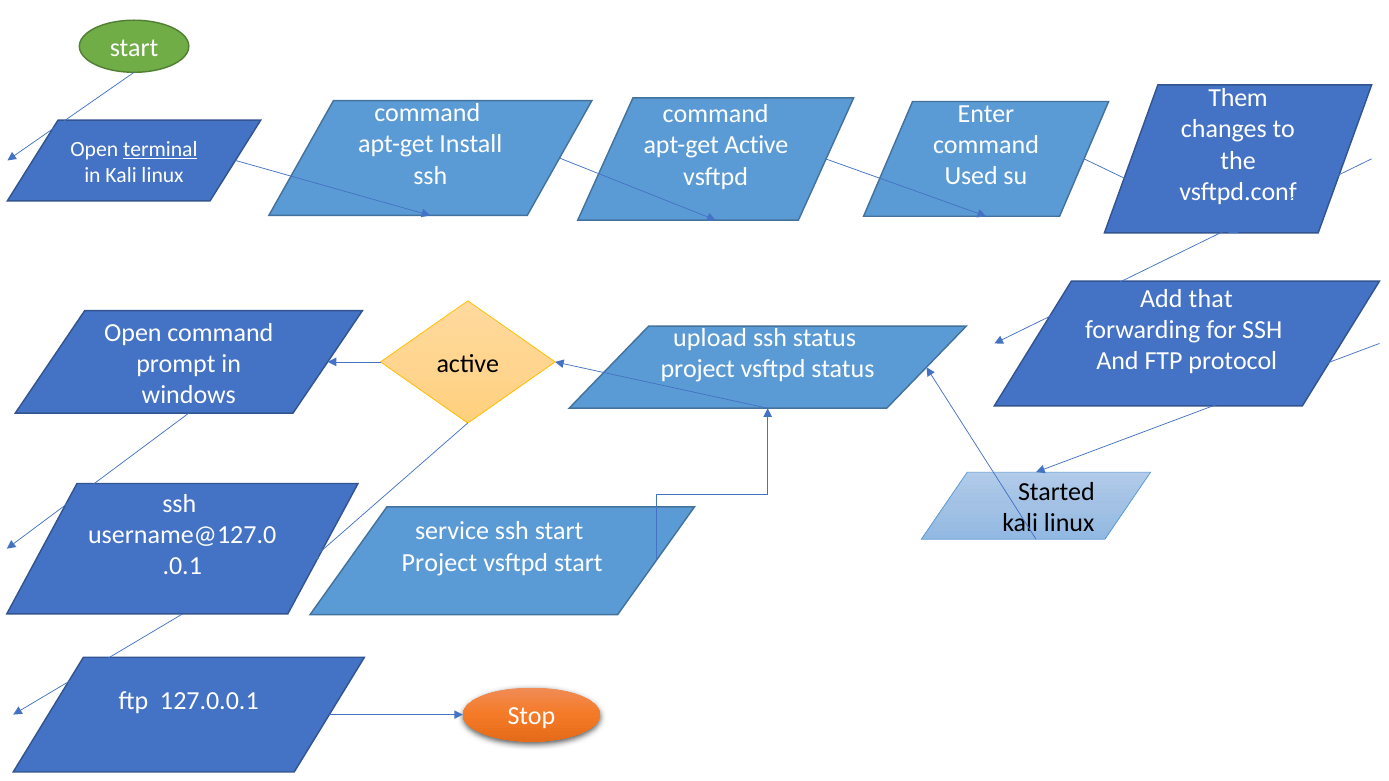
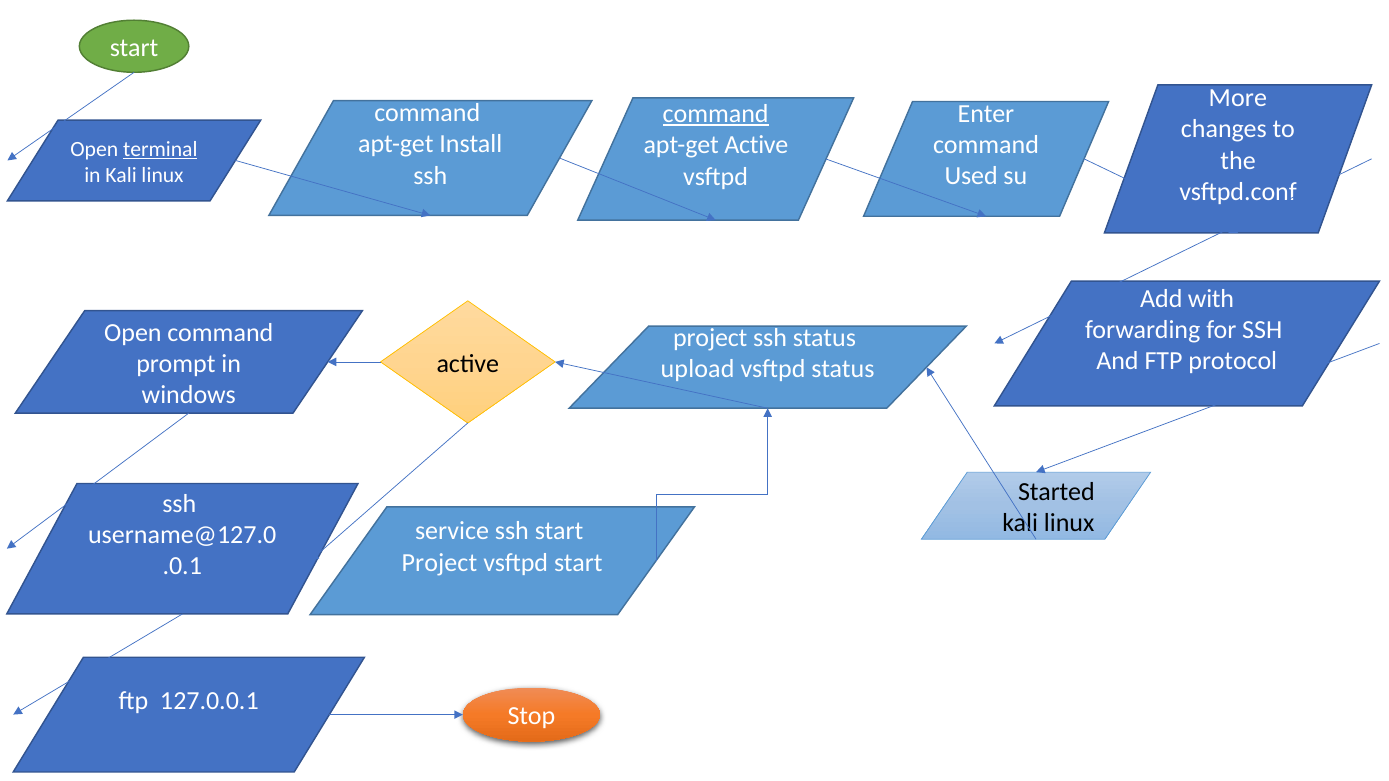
Them: Them -> More
command at (716, 114) underline: none -> present
that: that -> with
upload at (710, 338): upload -> project
project at (698, 369): project -> upload
